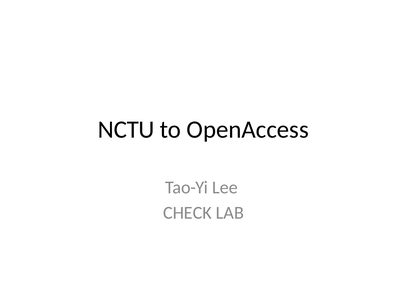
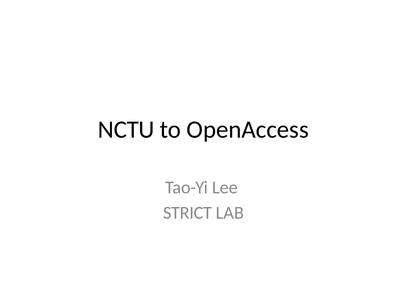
CHECK: CHECK -> STRICT
